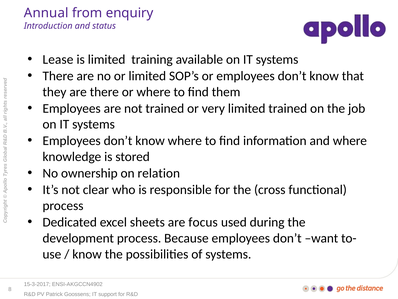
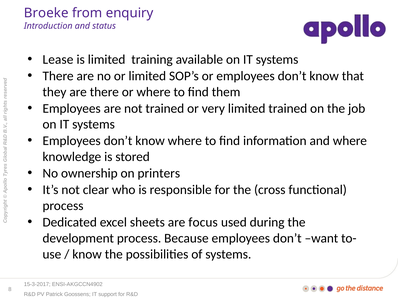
Annual: Annual -> Broeke
relation: relation -> printers
